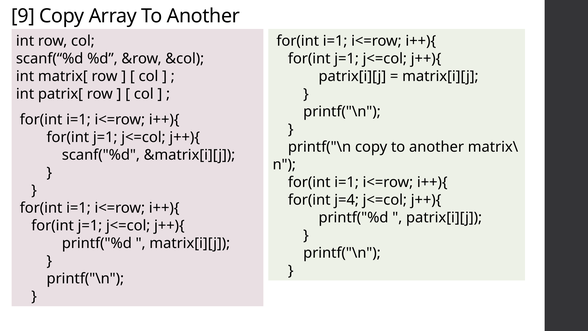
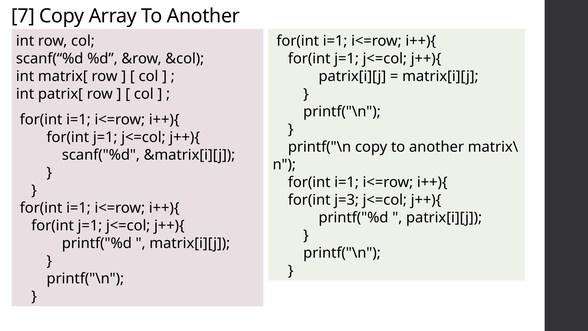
9: 9 -> 7
j=4: j=4 -> j=3
